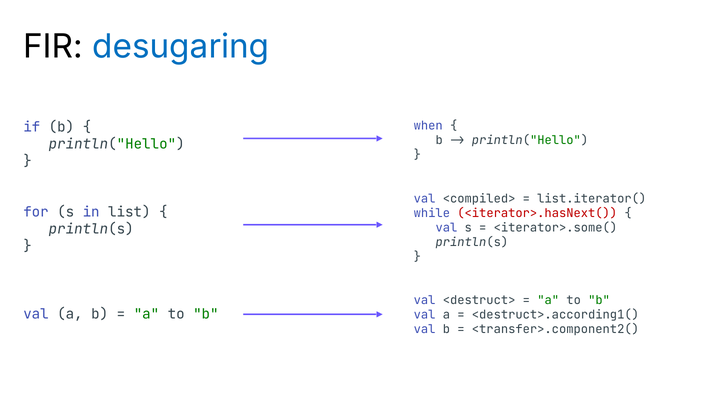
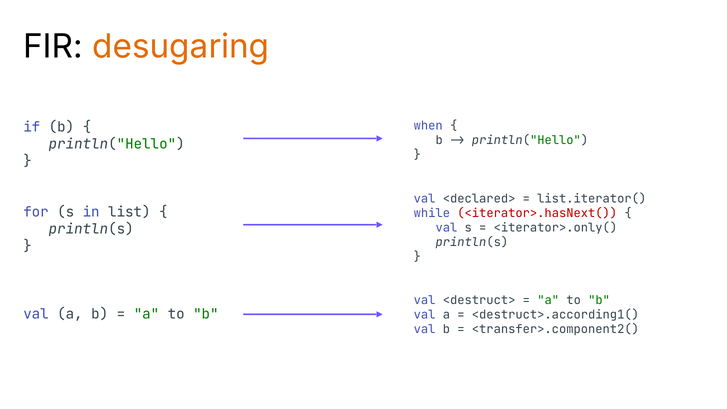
desugaring colour: blue -> orange
<compiled>: <compiled> -> <declared>
<iterator>.some(: <iterator>.some( -> <iterator>.only(
